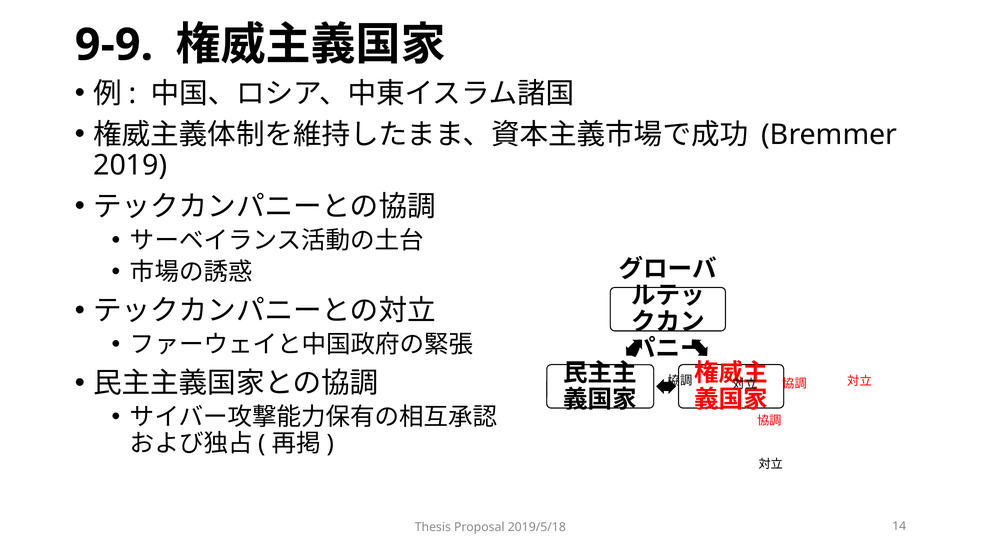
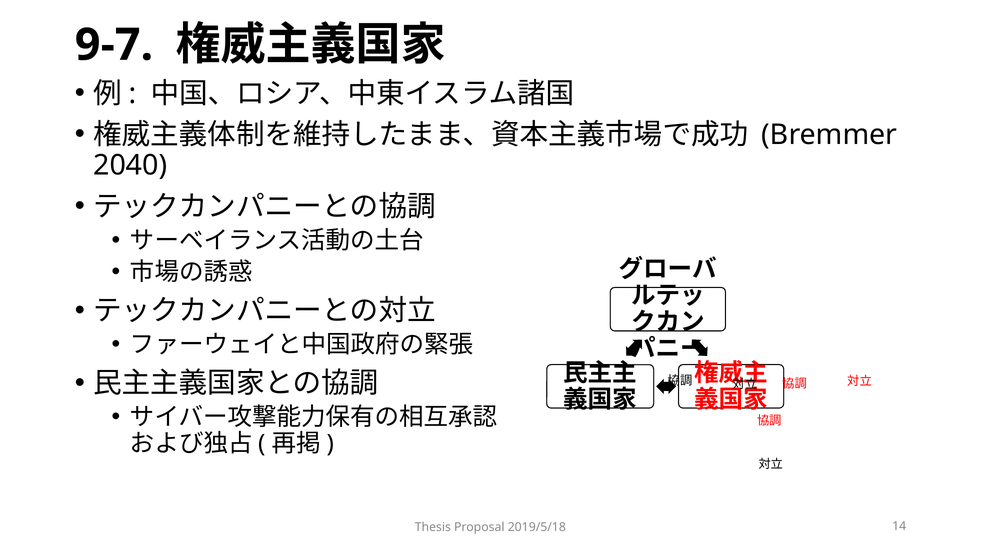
9-9: 9-9 -> 9-7
2019: 2019 -> 2040
